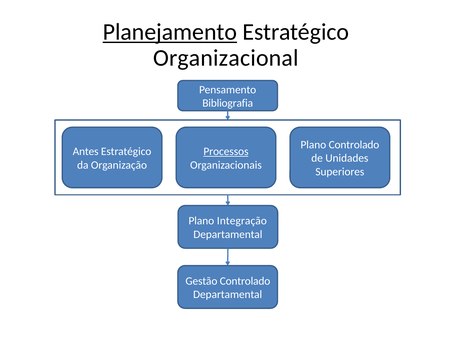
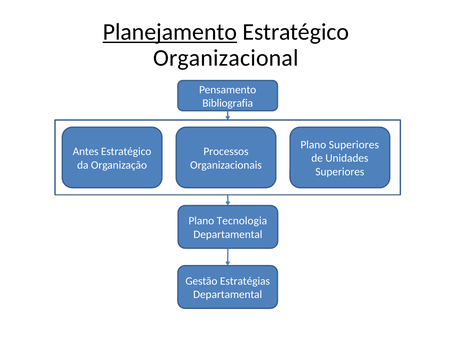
Plano Controlado: Controlado -> Superiores
Processos underline: present -> none
Integração: Integração -> Tecnologia
Gestão Controlado: Controlado -> Estratégias
